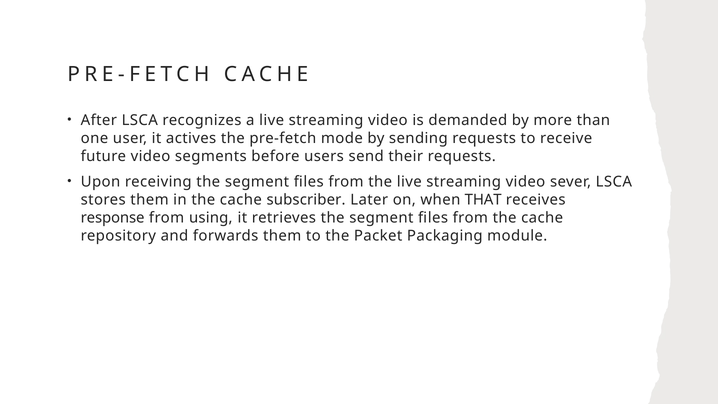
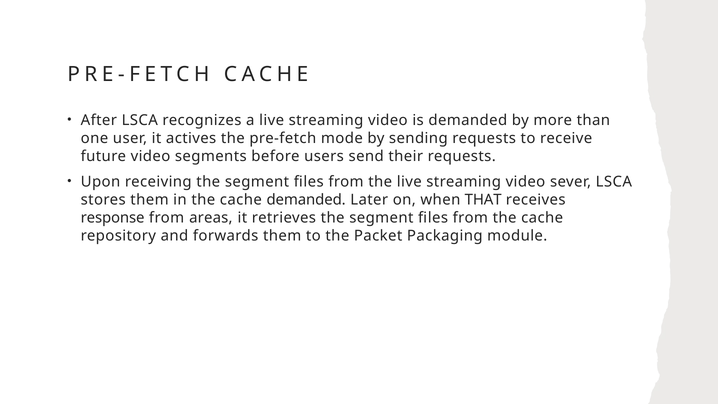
cache subscriber: subscriber -> demanded
using: using -> areas
